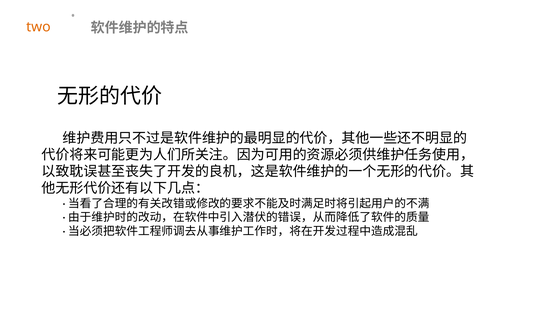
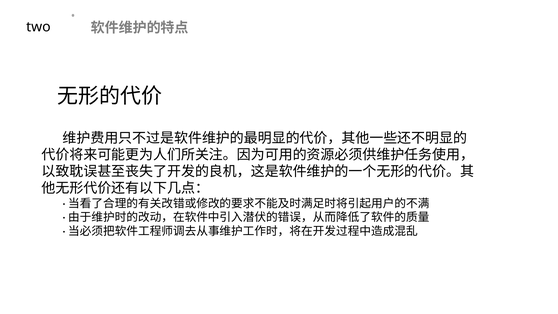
two colour: orange -> black
